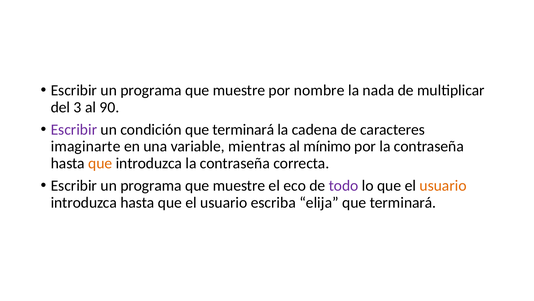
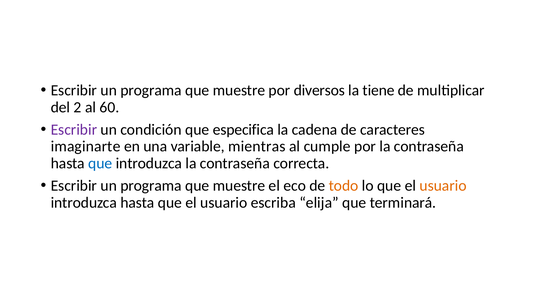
nombre: nombre -> diversos
nada: nada -> tiene
3: 3 -> 2
90: 90 -> 60
terminará at (243, 129): terminará -> especifica
mínimo: mínimo -> cumple
que at (100, 163) colour: orange -> blue
todo colour: purple -> orange
